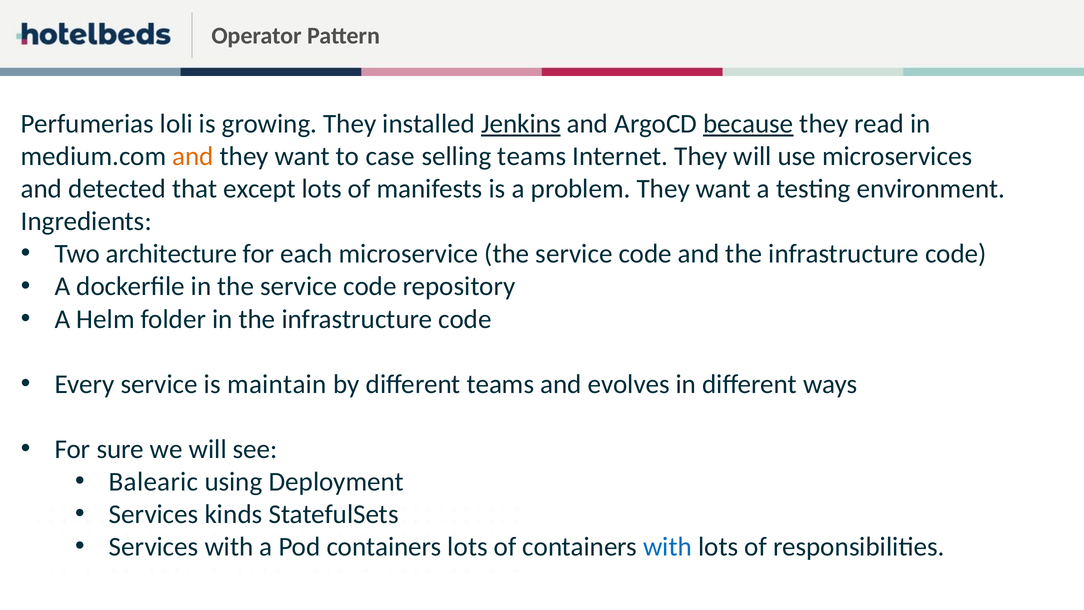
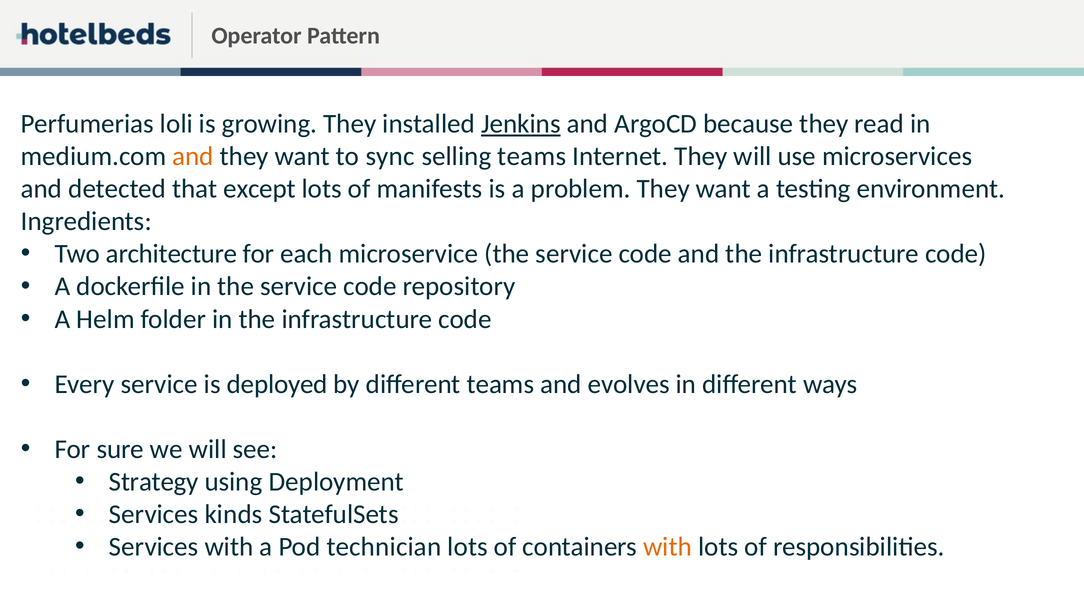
because underline: present -> none
case: case -> sync
maintain: maintain -> deployed
Balearic: Balearic -> Strategy
Pod containers: containers -> technician
with at (668, 547) colour: blue -> orange
